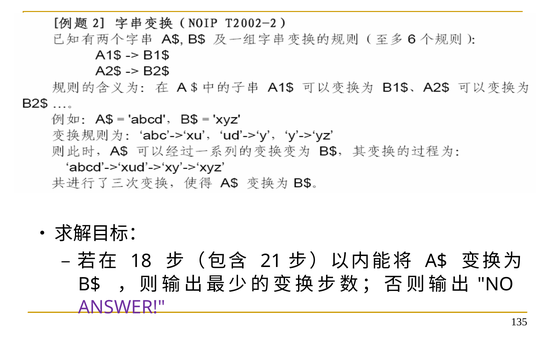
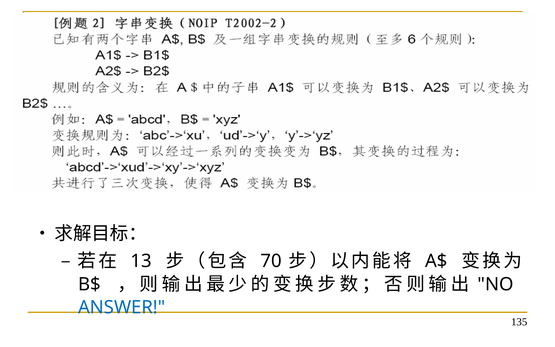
18: 18 -> 13
21: 21 -> 70
ANSWER colour: purple -> blue
